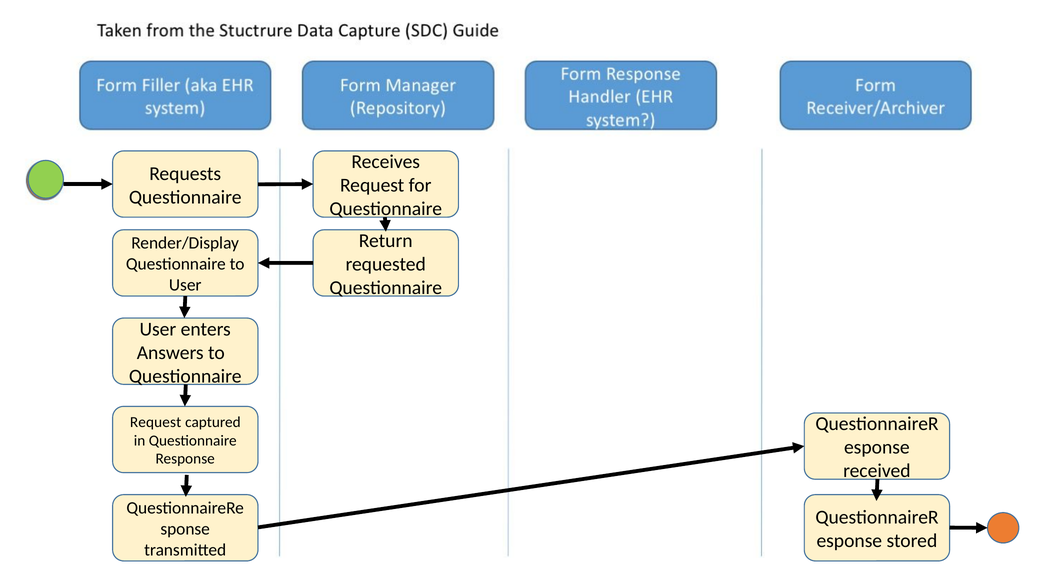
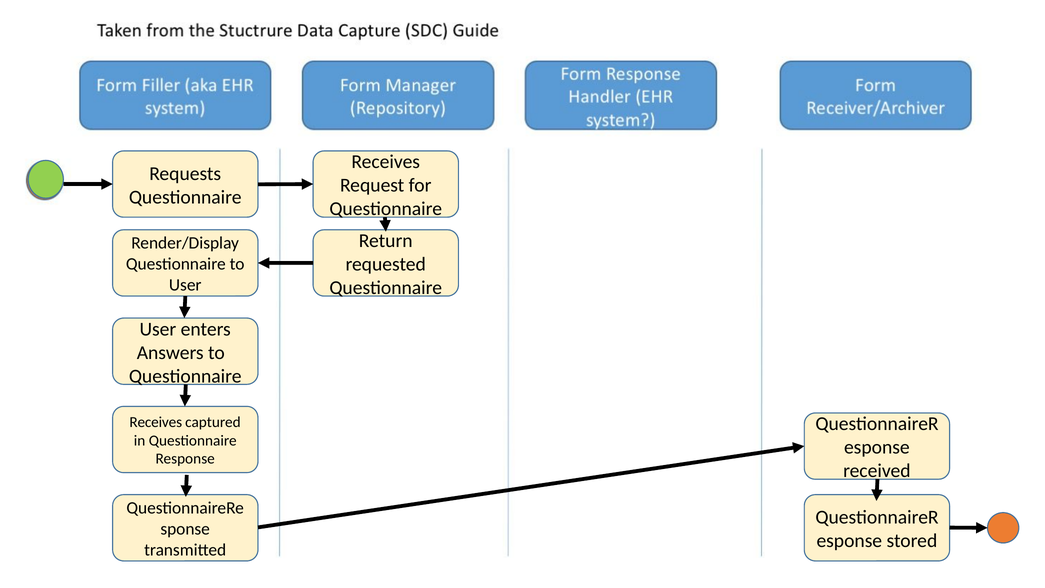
Request at (156, 422): Request -> Receives
